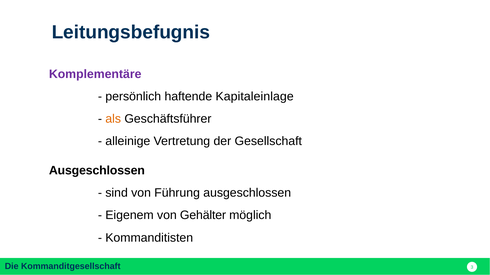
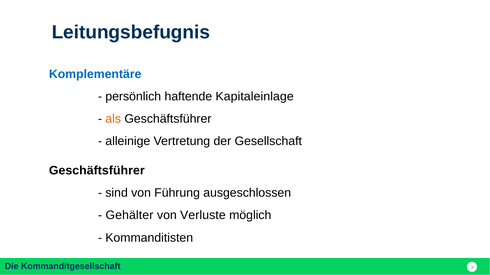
Komplementäre colour: purple -> blue
Ausgeschlossen at (97, 171): Ausgeschlossen -> Geschäftsführer
Eigenem: Eigenem -> Gehälter
Gehälter: Gehälter -> Verluste
